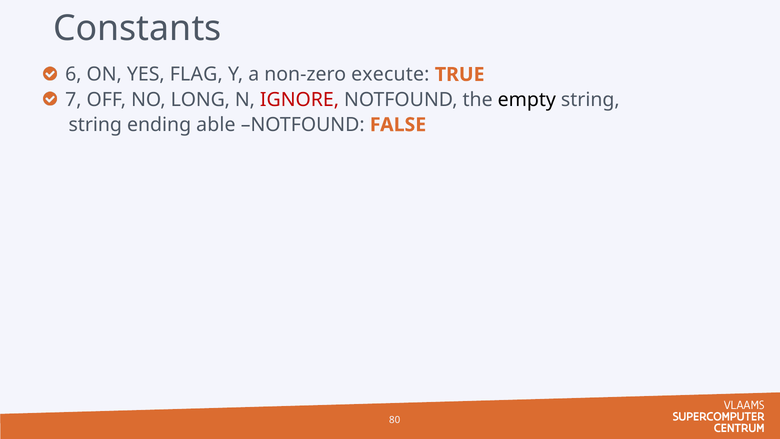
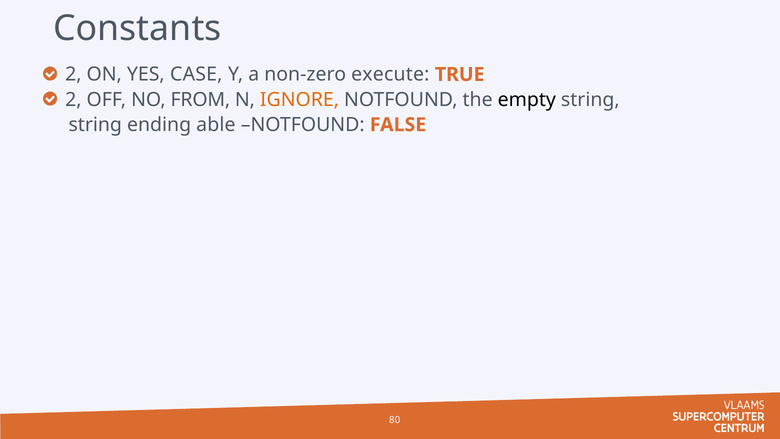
6 at (73, 74): 6 -> 2
FLAG: FLAG -> CASE
7 at (73, 100): 7 -> 2
LONG: LONG -> FROM
IGNORE colour: red -> orange
